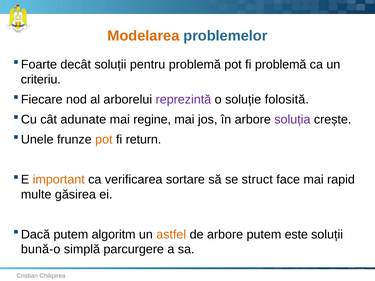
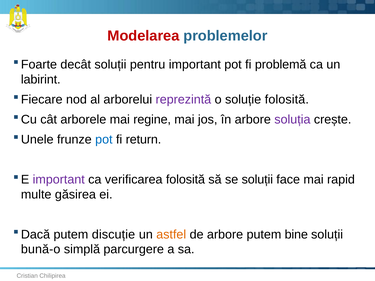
Modelarea colour: orange -> red
pentru problemă: problemă -> important
criteriu: criteriu -> labirint
adunate: adunate -> arborele
pot at (104, 140) colour: orange -> blue
important at (59, 180) colour: orange -> purple
verificarea sortare: sortare -> folosită
se struct: struct -> soluții
algoritm: algoritm -> discuție
este: este -> bine
